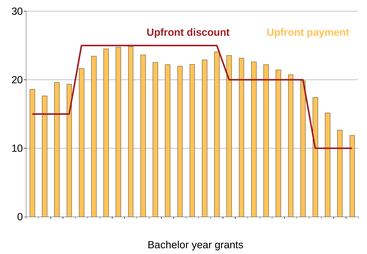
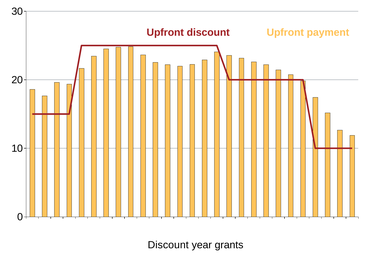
Bachelor at (168, 245): Bachelor -> Discount
